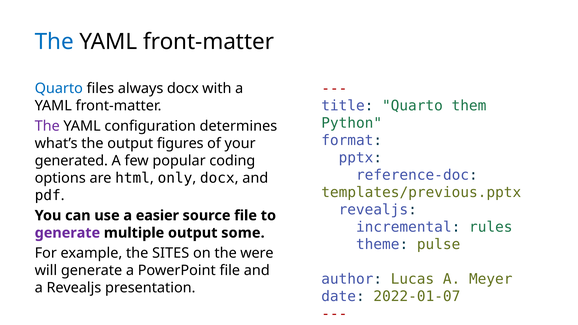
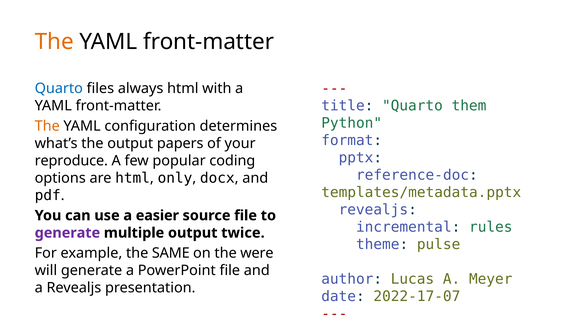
The at (54, 42) colour: blue -> orange
always docx: docx -> html
The at (47, 126) colour: purple -> orange
figures: figures -> papers
generated: generated -> reproduce
templates/previous.pptx: templates/previous.pptx -> templates/metadata.pptx
some: some -> twice
SITES: SITES -> SAME
2022-01-07: 2022-01-07 -> 2022-17-07
